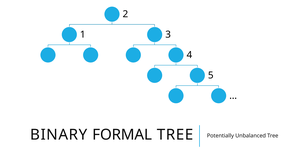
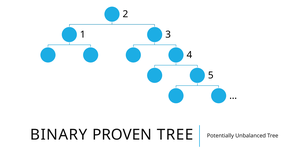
FORMAL: FORMAL -> PROVEN
